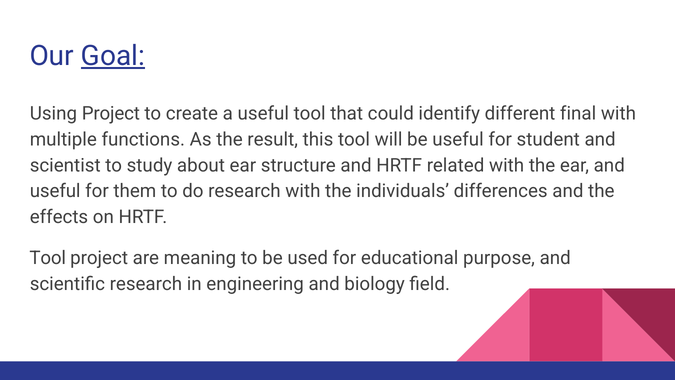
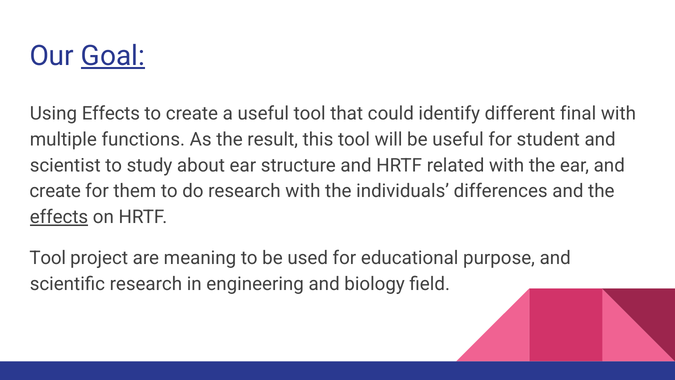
Using Project: Project -> Effects
useful at (55, 191): useful -> create
effects at (59, 217) underline: none -> present
